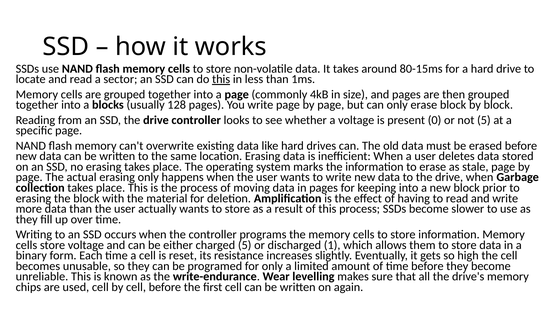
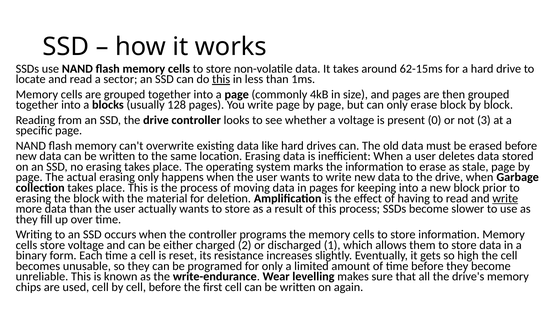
80-15ms: 80-15ms -> 62-15ms
not 5: 5 -> 3
write at (505, 199) underline: none -> present
charged 5: 5 -> 2
